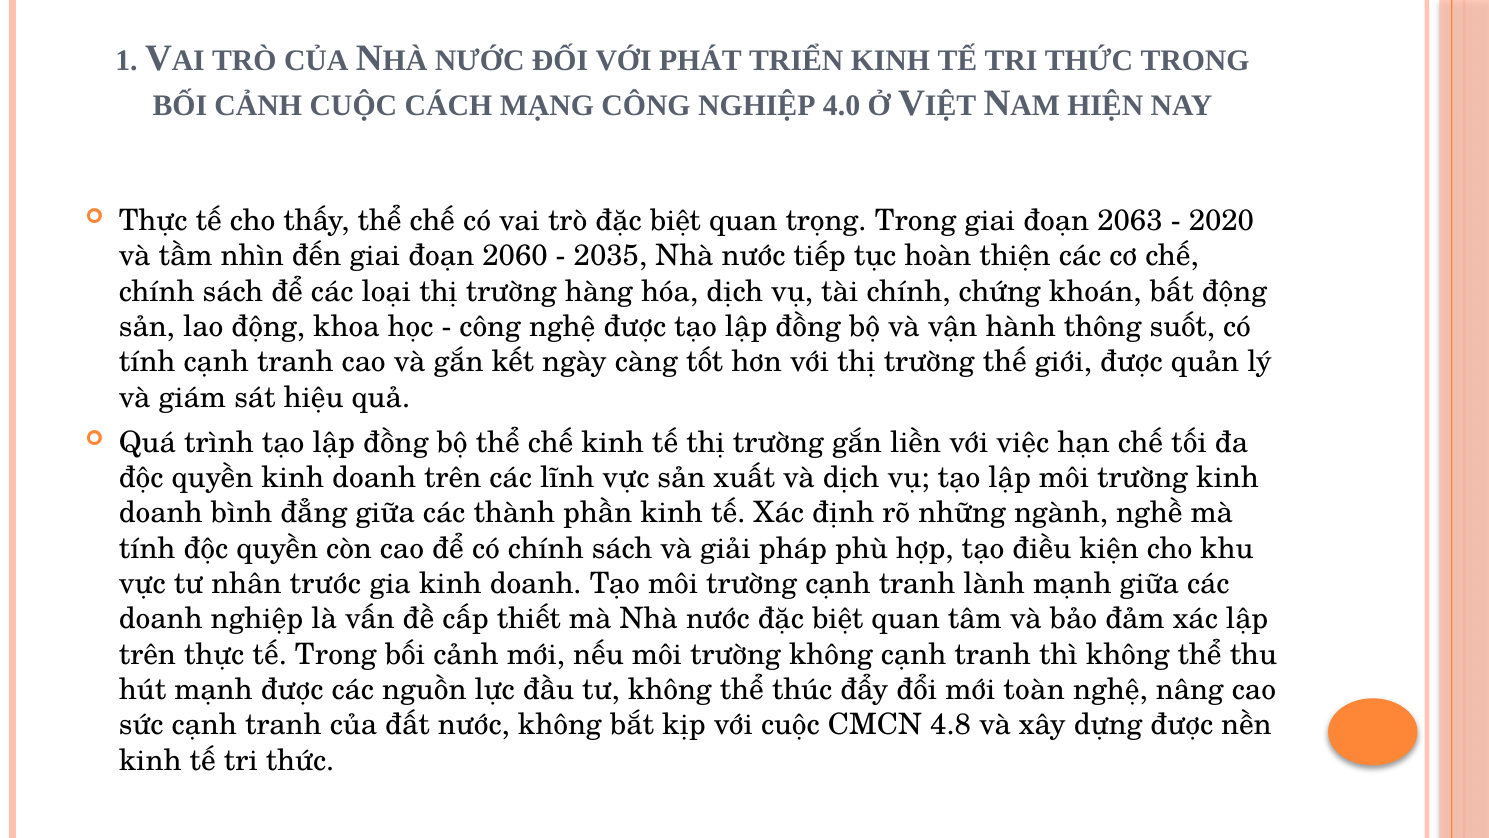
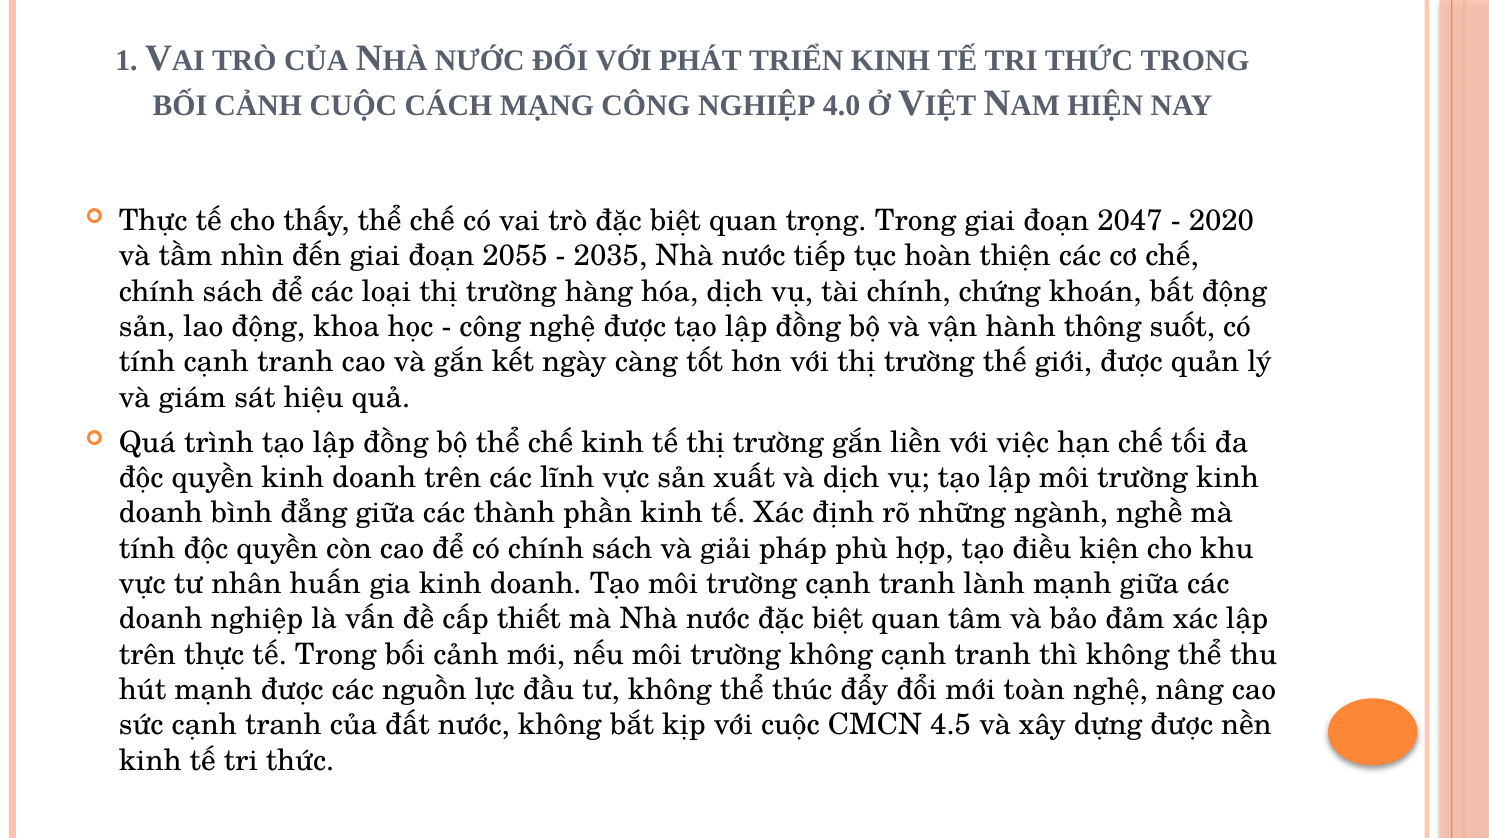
2063: 2063 -> 2047
2060: 2060 -> 2055
trước: trước -> huấn
4.8: 4.8 -> 4.5
